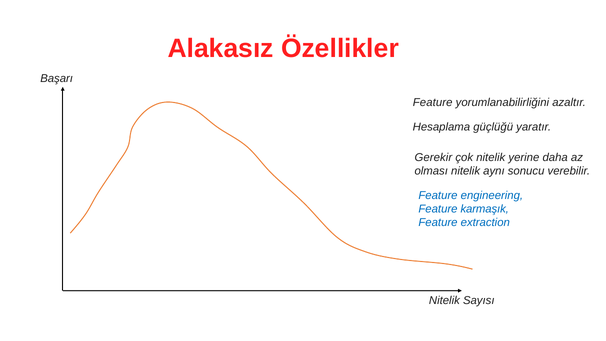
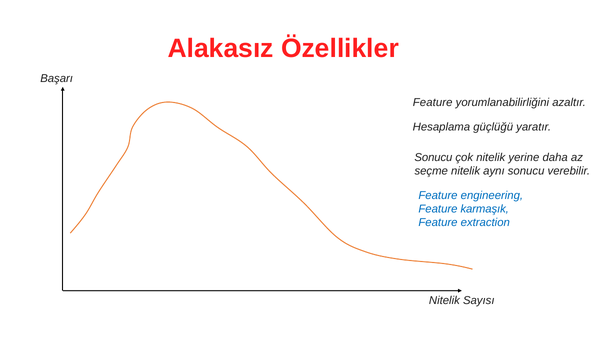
Gerekir at (433, 157): Gerekir -> Sonucu
olması: olması -> seçme
